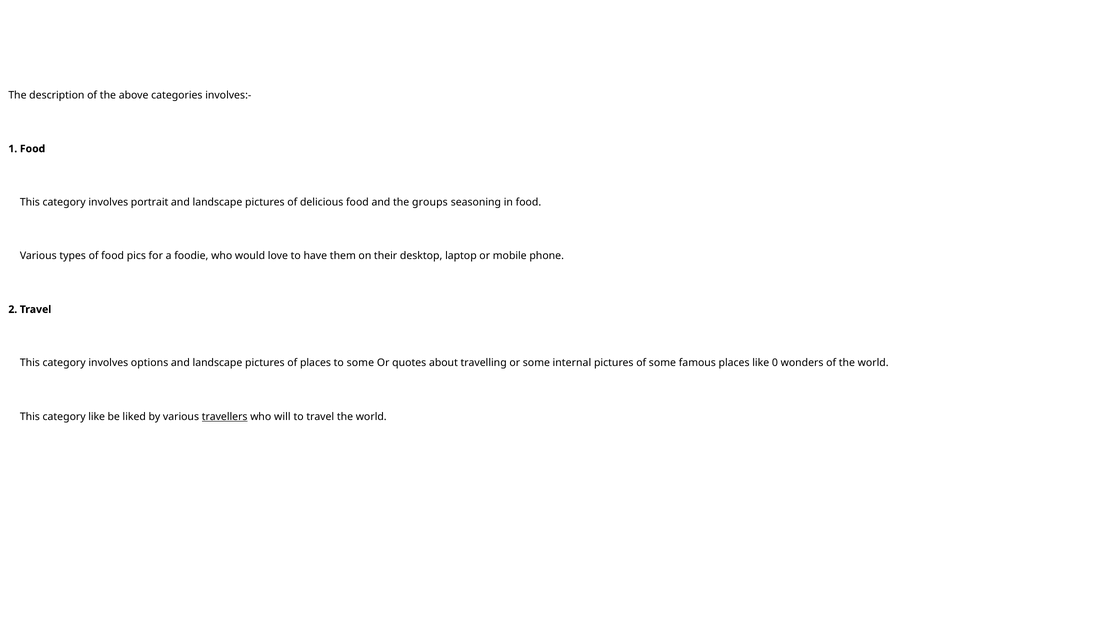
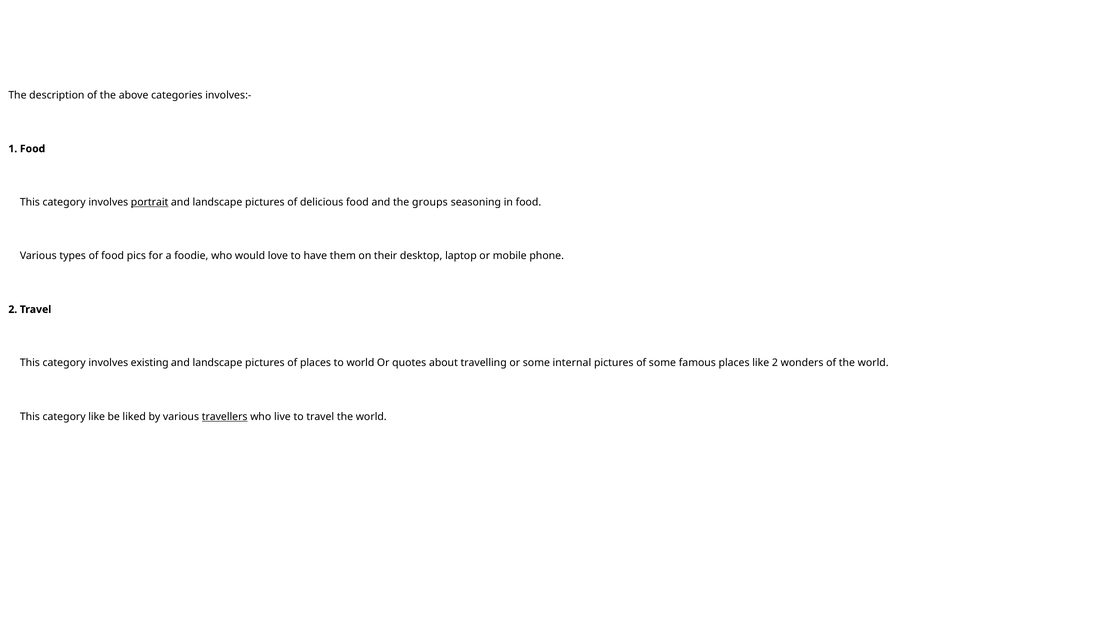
portrait underline: none -> present
options: options -> existing
to some: some -> world
like 0: 0 -> 2
will: will -> live
